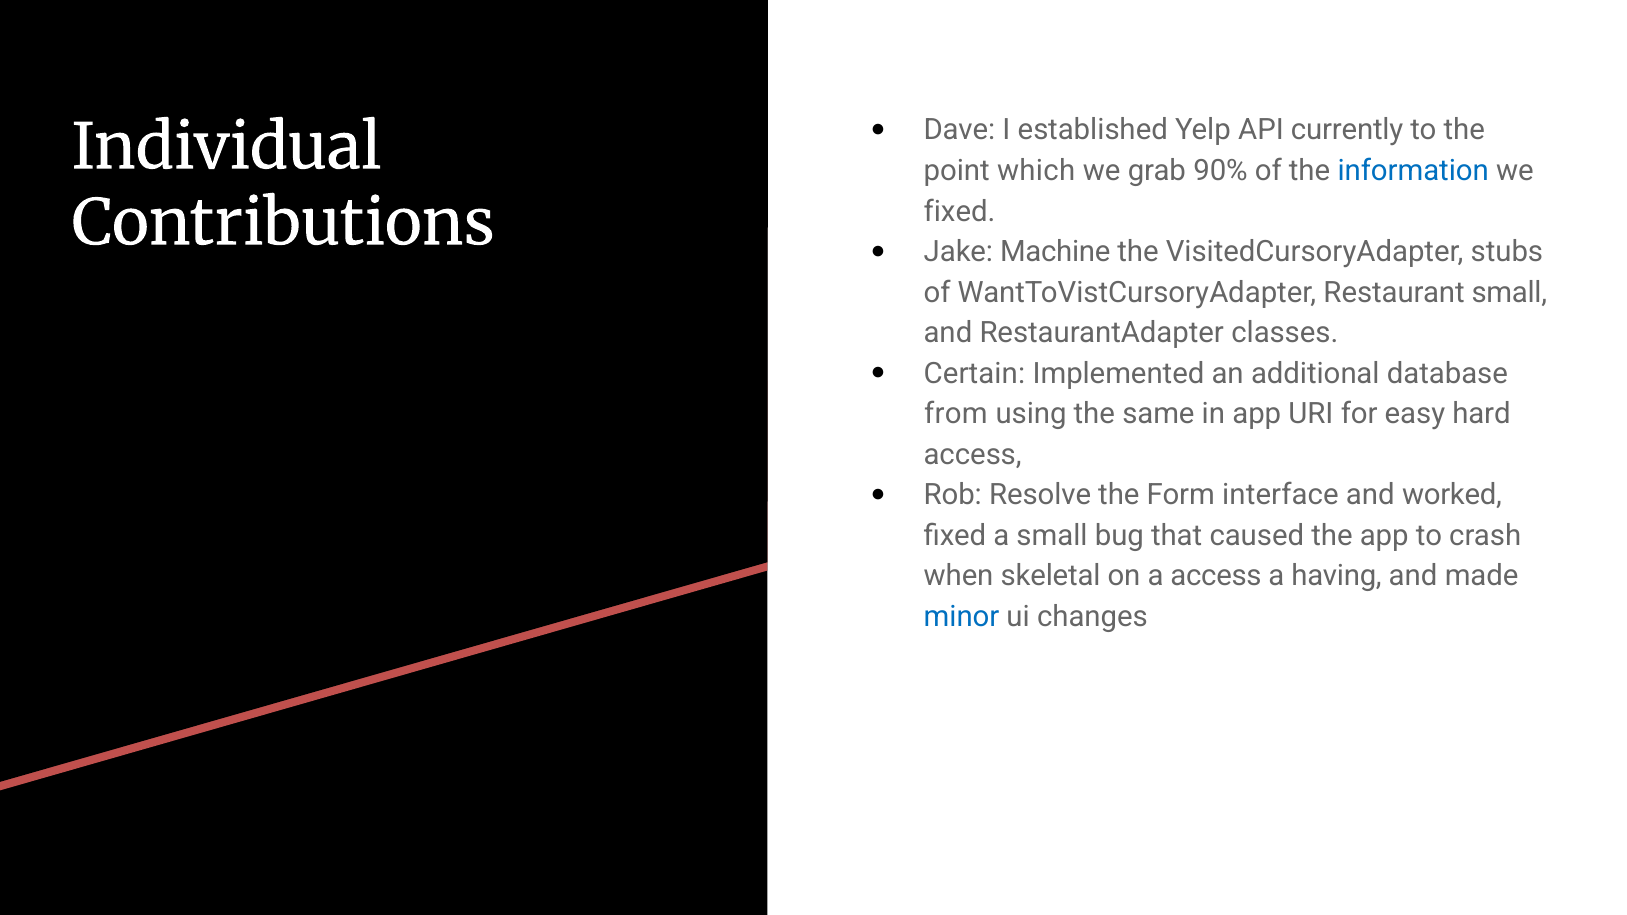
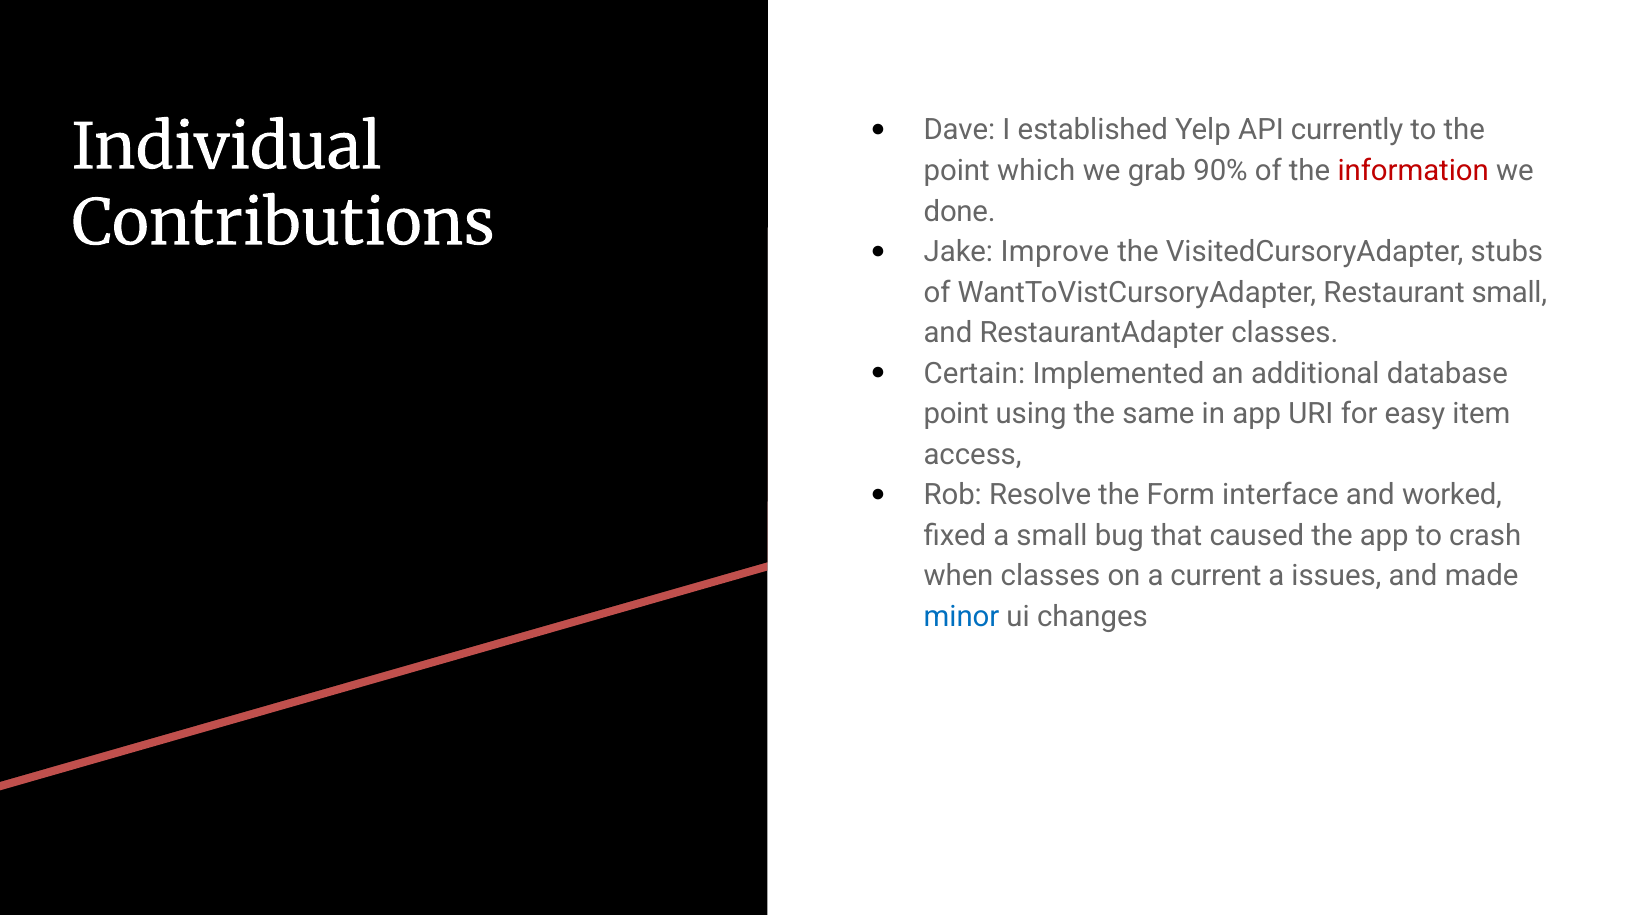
information colour: blue -> red
fixed at (960, 211): fixed -> done
Machine: Machine -> Improve
from at (956, 414): from -> point
hard: hard -> item
when skeletal: skeletal -> classes
a access: access -> current
having: having -> issues
